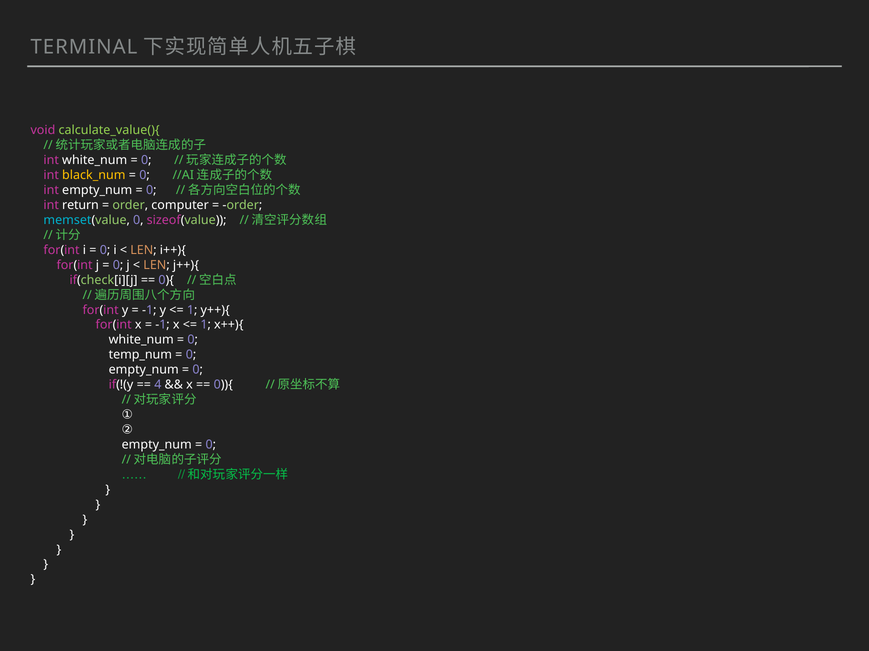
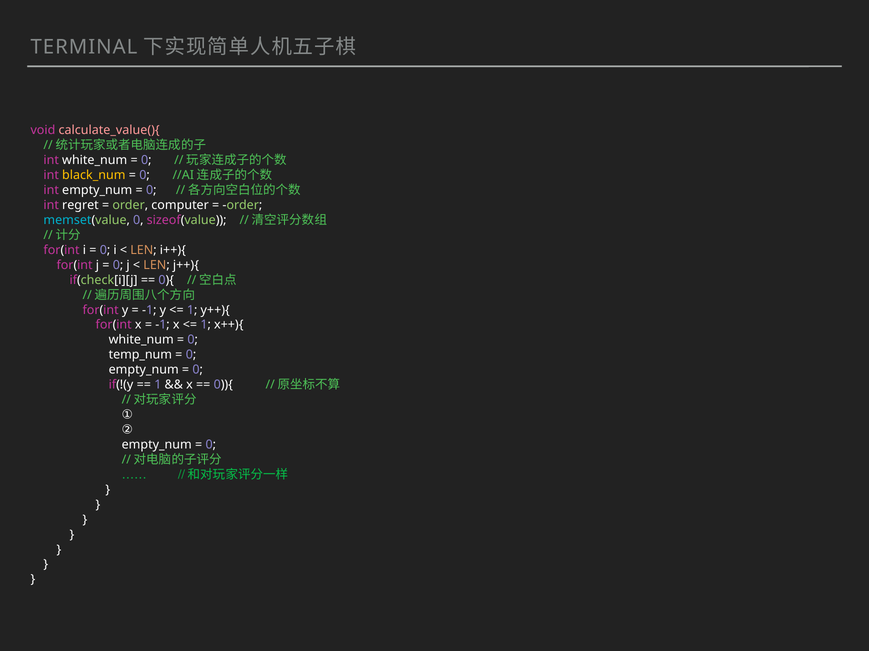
calculate_value(){ colour: light green -> pink
return: return -> regret
4 at (158, 385): 4 -> 1
